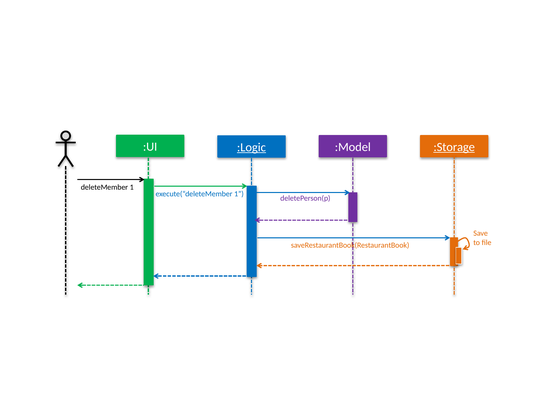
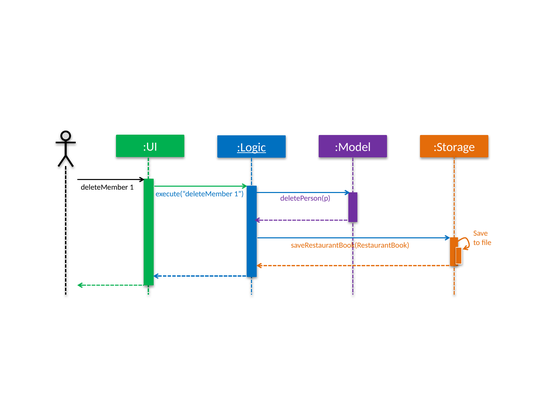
:Storage underline: present -> none
